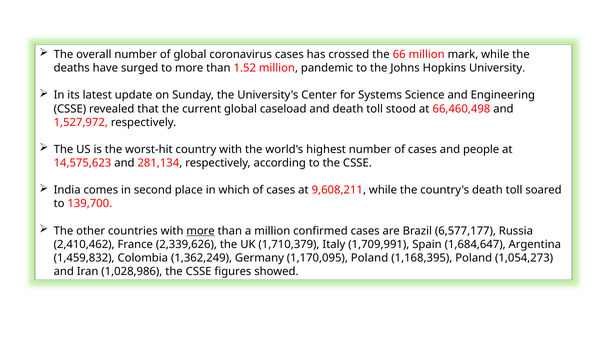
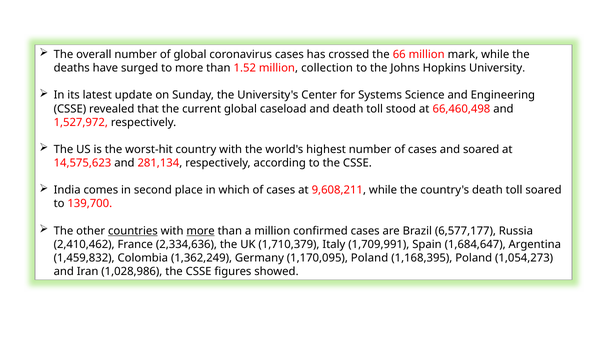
pandemic: pandemic -> collection
and people: people -> soared
countries underline: none -> present
2,339,626: 2,339,626 -> 2,334,636
